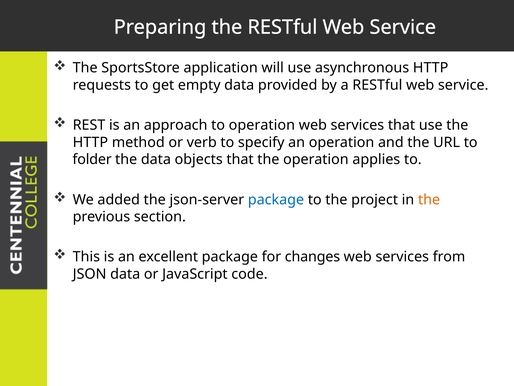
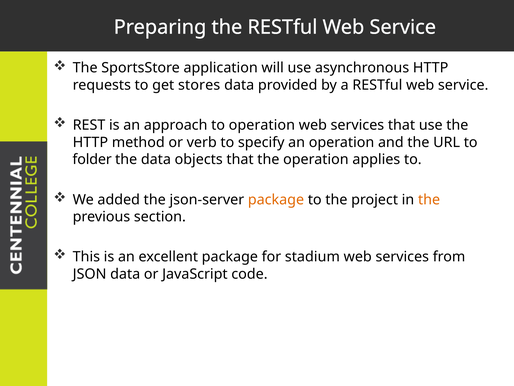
empty: empty -> stores
package at (276, 199) colour: blue -> orange
changes: changes -> stadium
